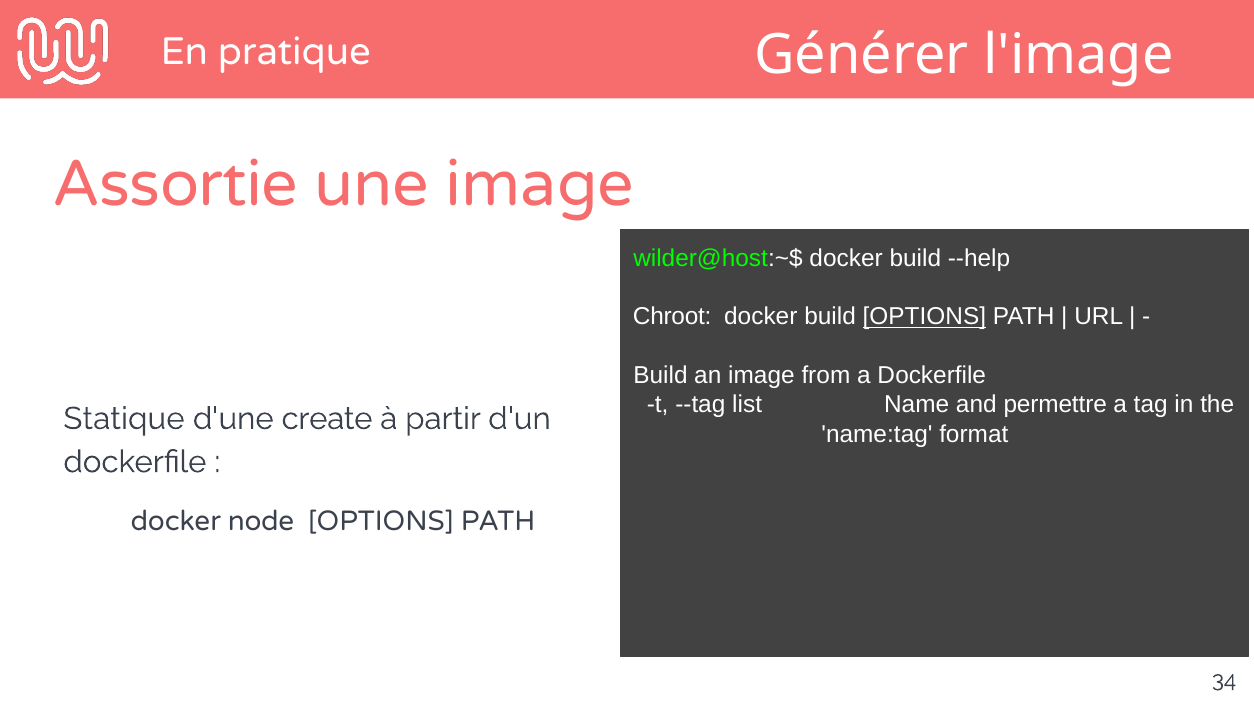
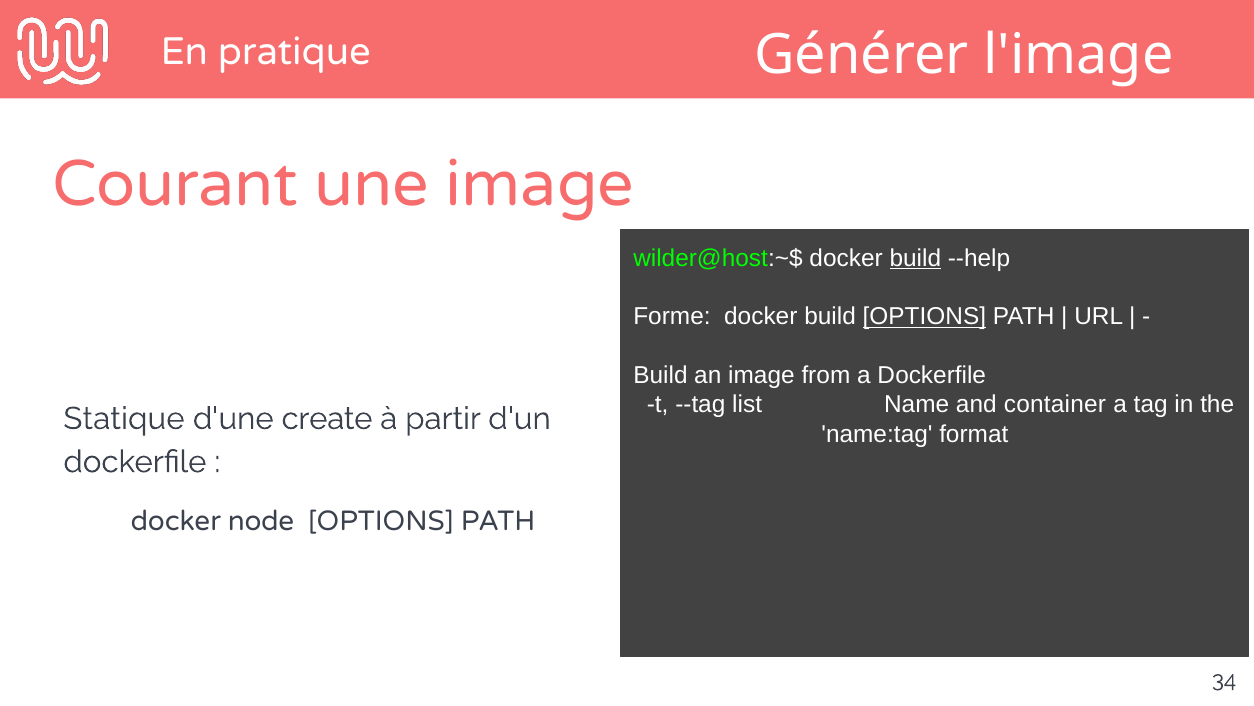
Assortie: Assortie -> Courant
build at (915, 258) underline: none -> present
Chroot: Chroot -> Forme
permettre: permettre -> container
